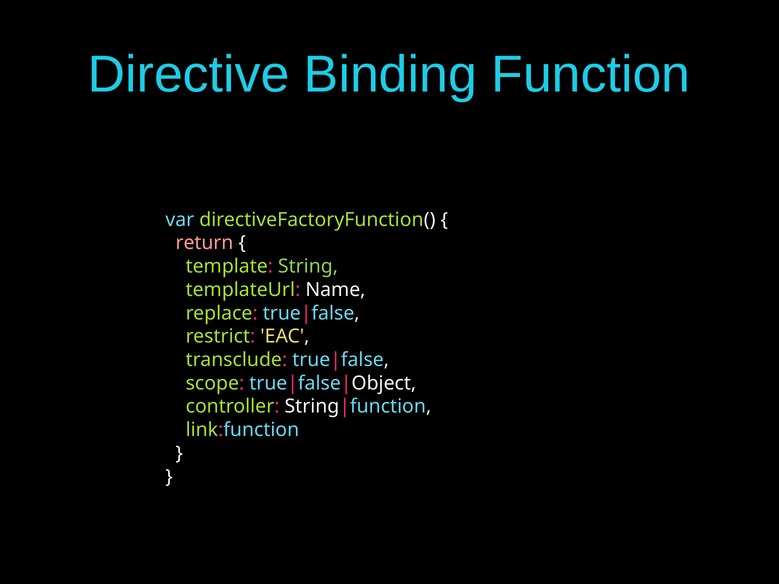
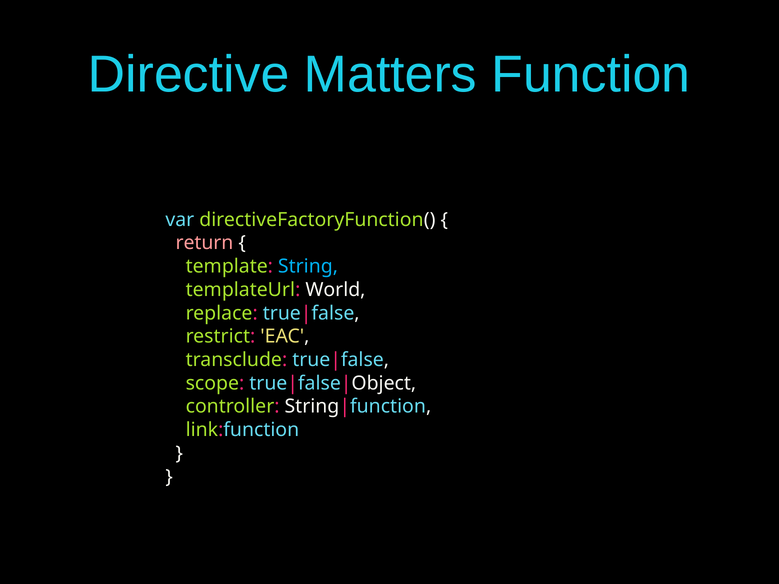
Binding: Binding -> Matters
String colour: light green -> light blue
Name: Name -> World
